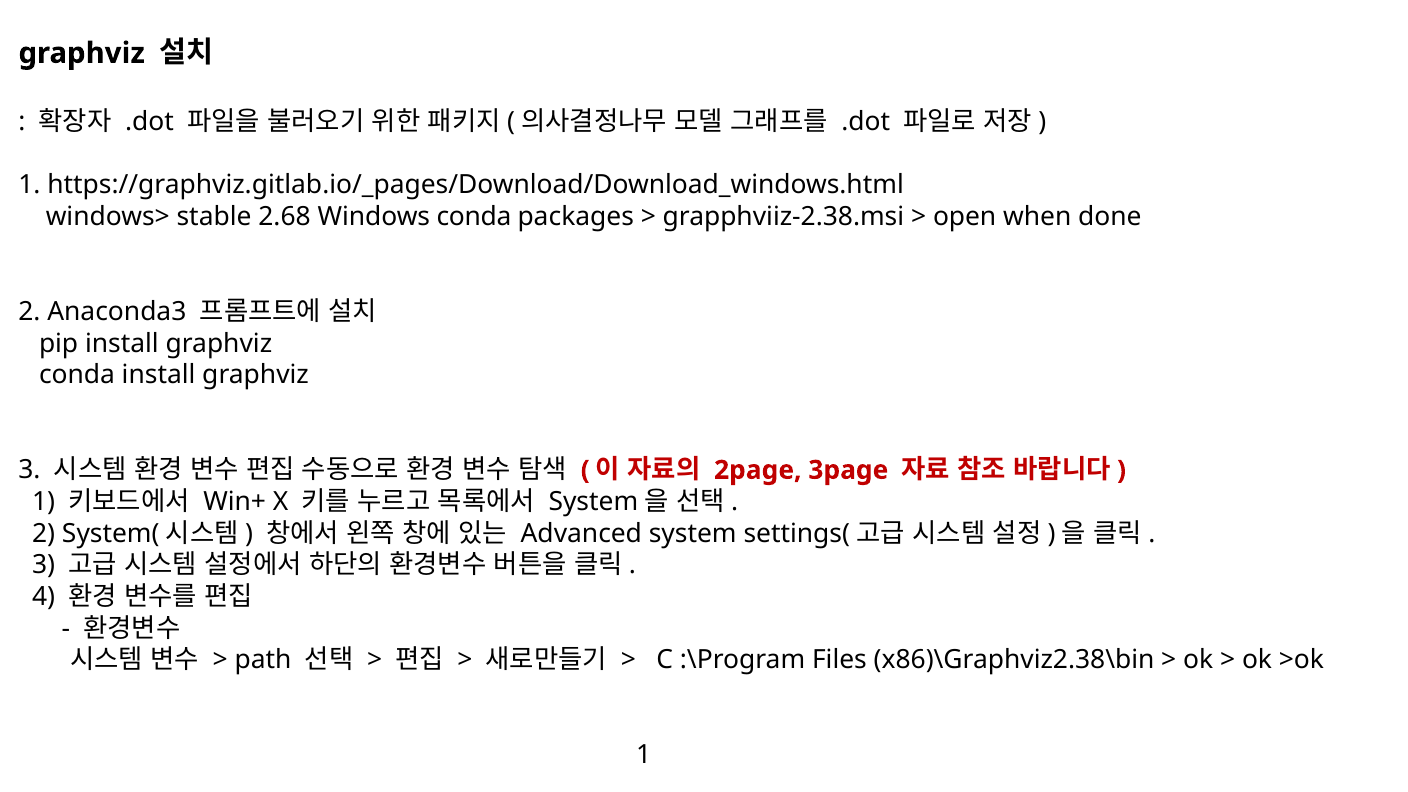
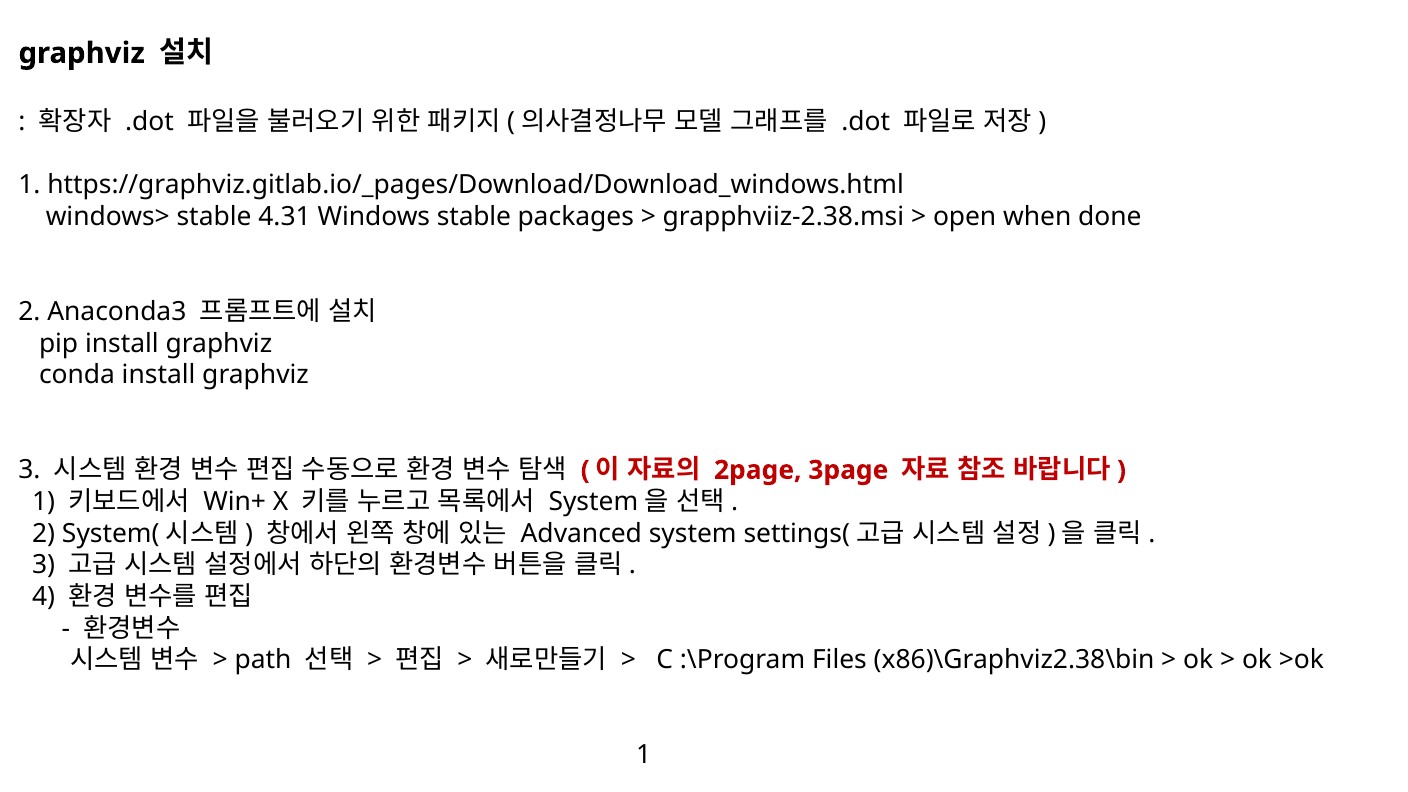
2.68: 2.68 -> 4.31
Windows conda: conda -> stable
